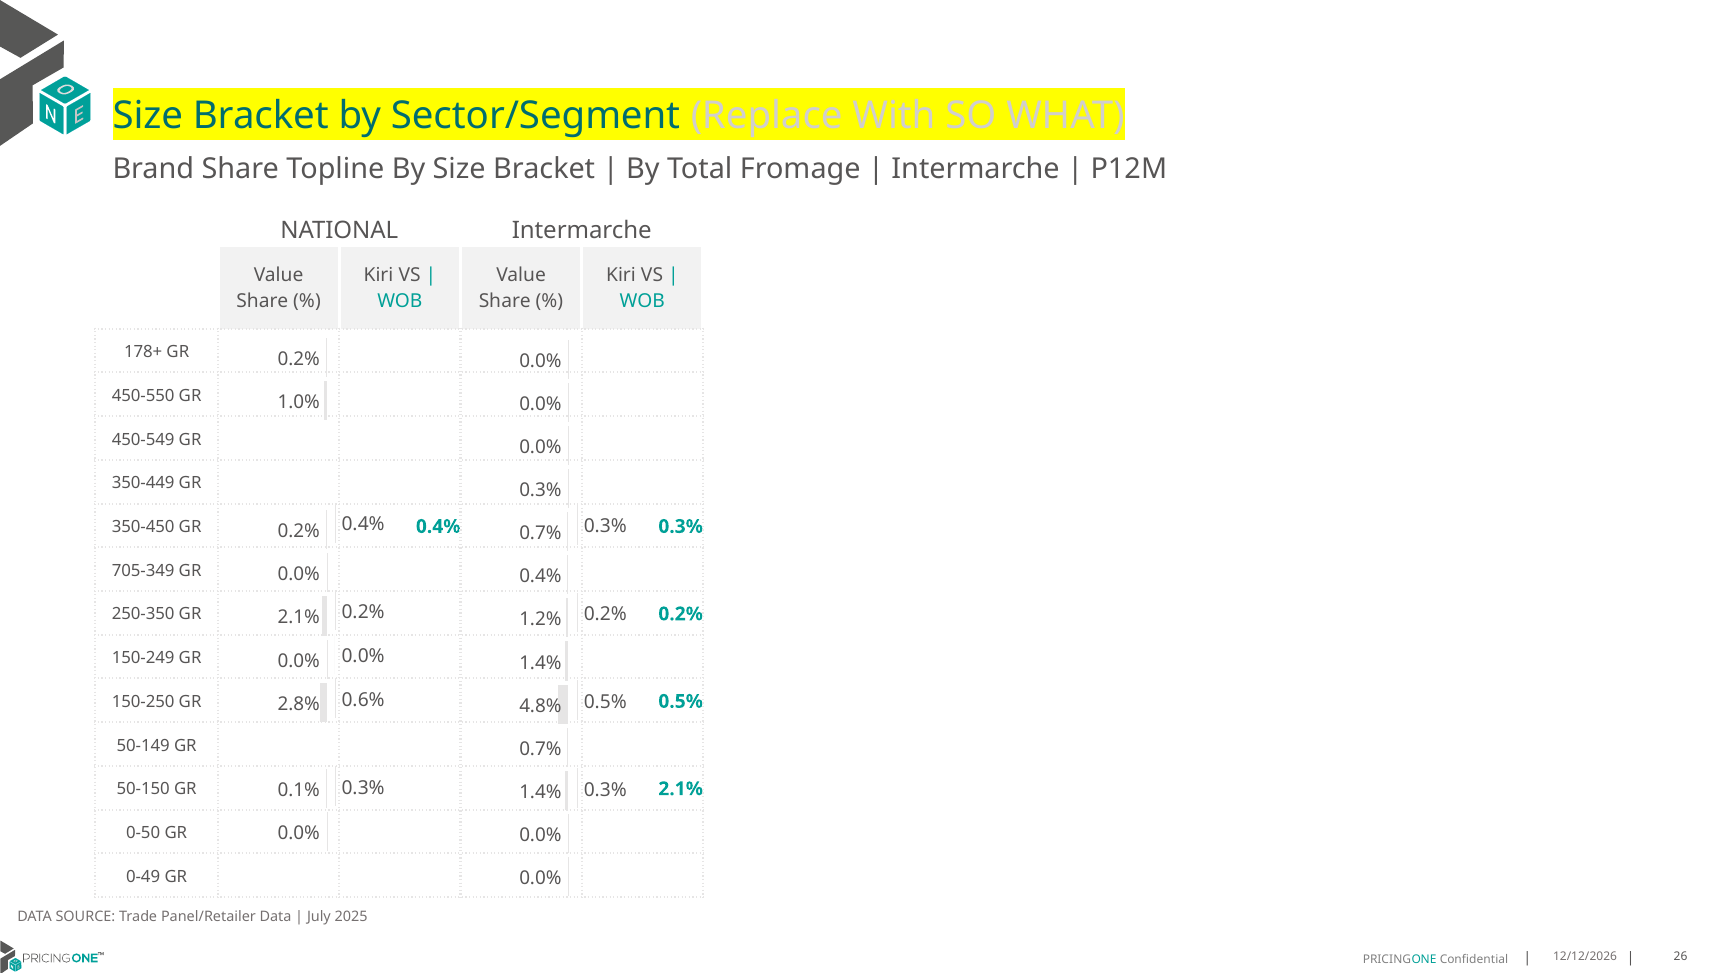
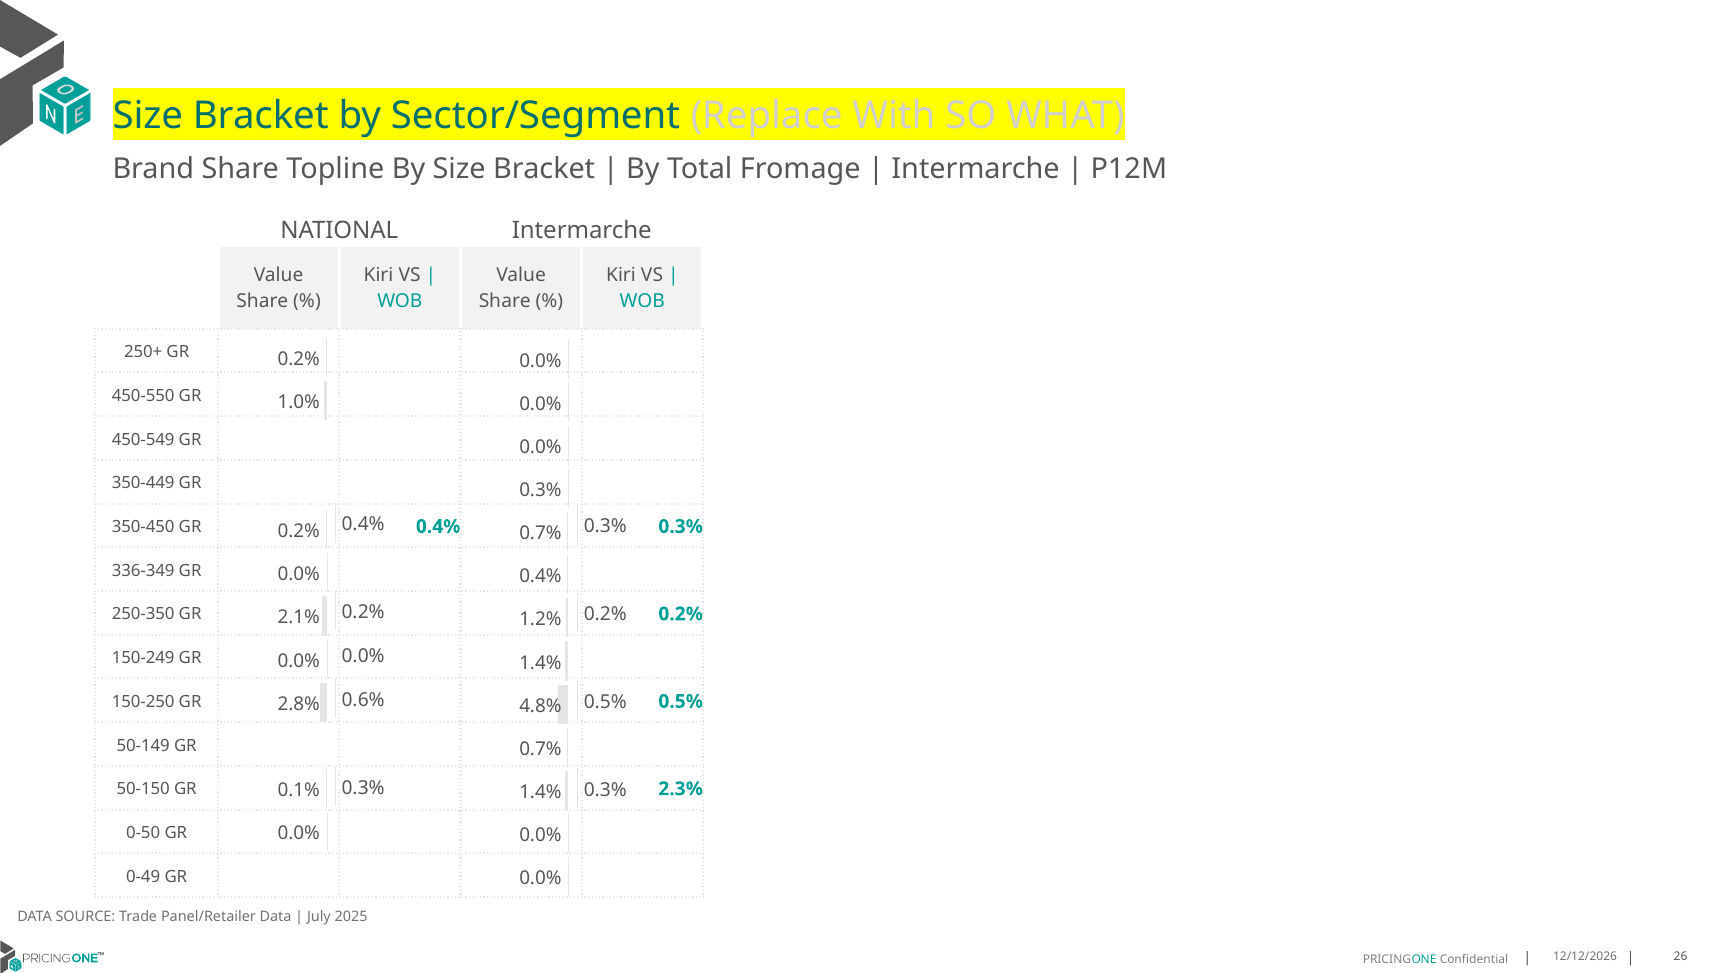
178+: 178+ -> 250+
705-349: 705-349 -> 336-349
GR 2.1%: 2.1% -> 2.3%
